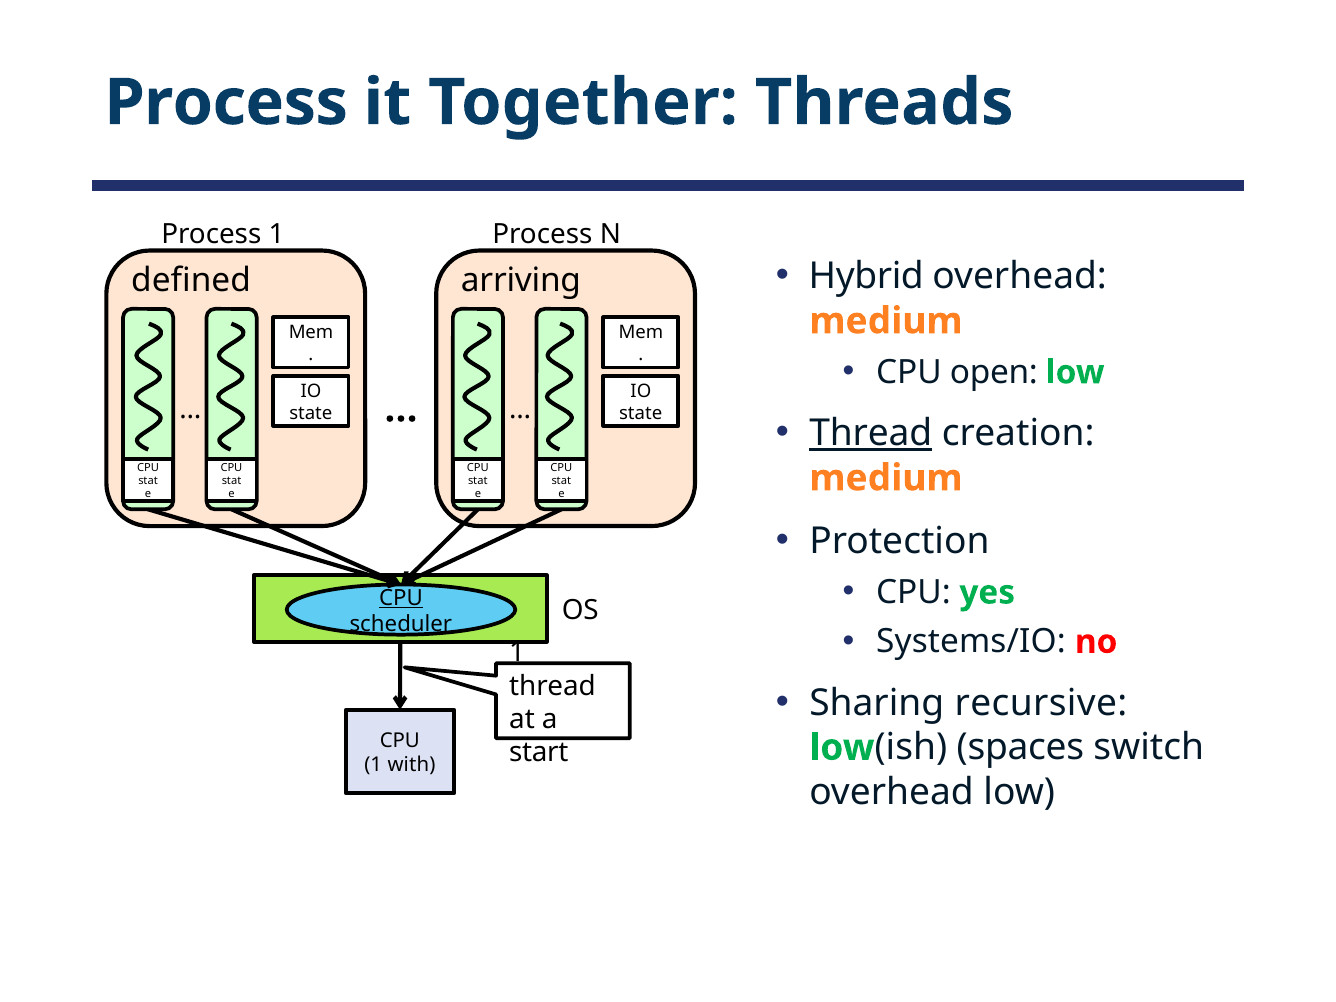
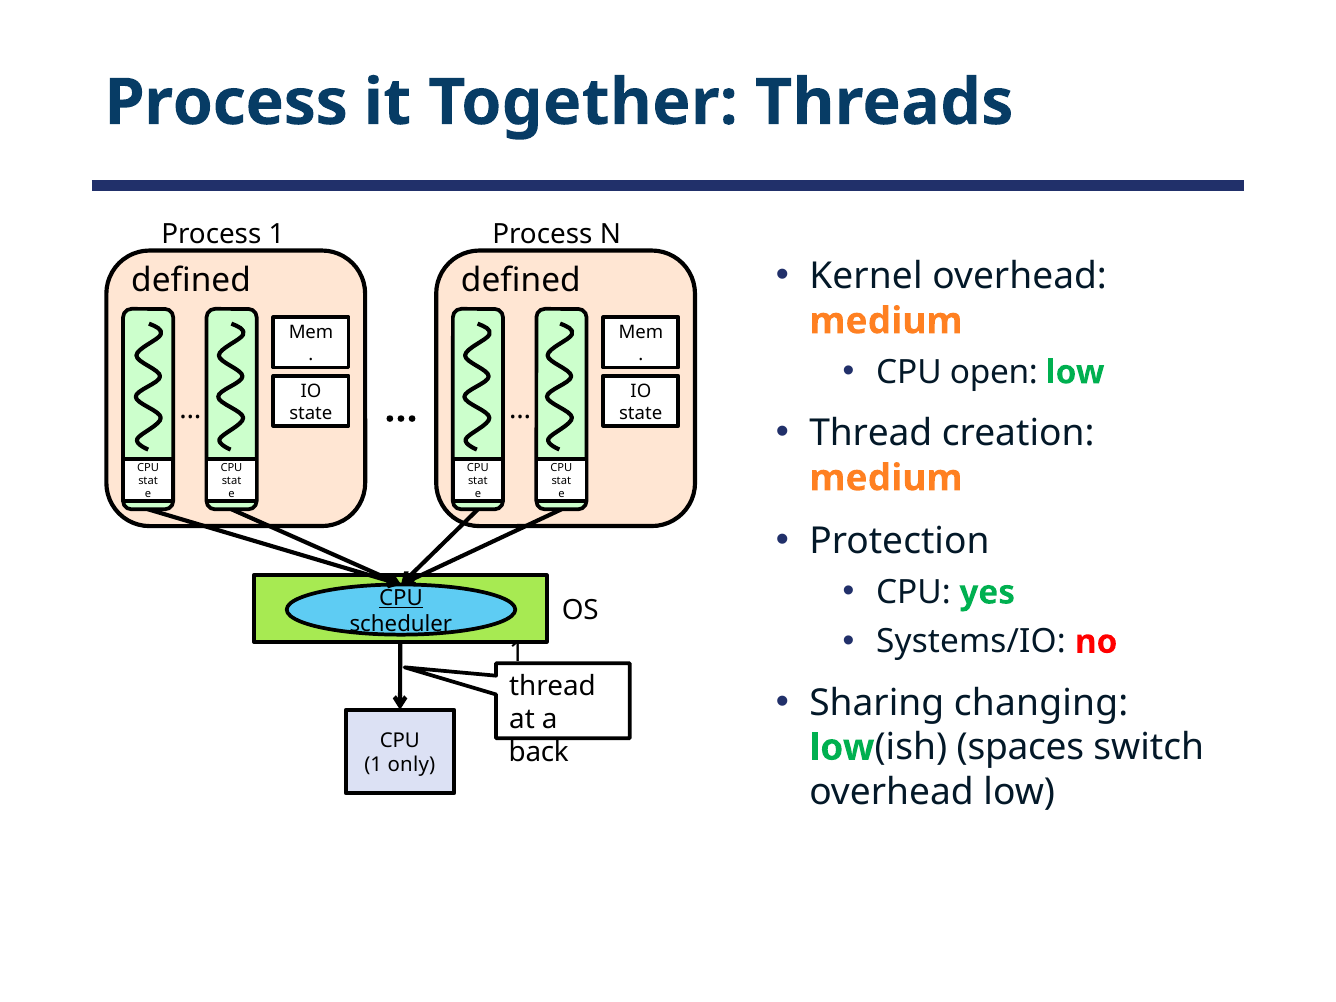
Hybrid: Hybrid -> Kernel
arriving at (521, 281): arriving -> defined
Thread at (871, 434) underline: present -> none
recursive: recursive -> changing
start: start -> back
with: with -> only
